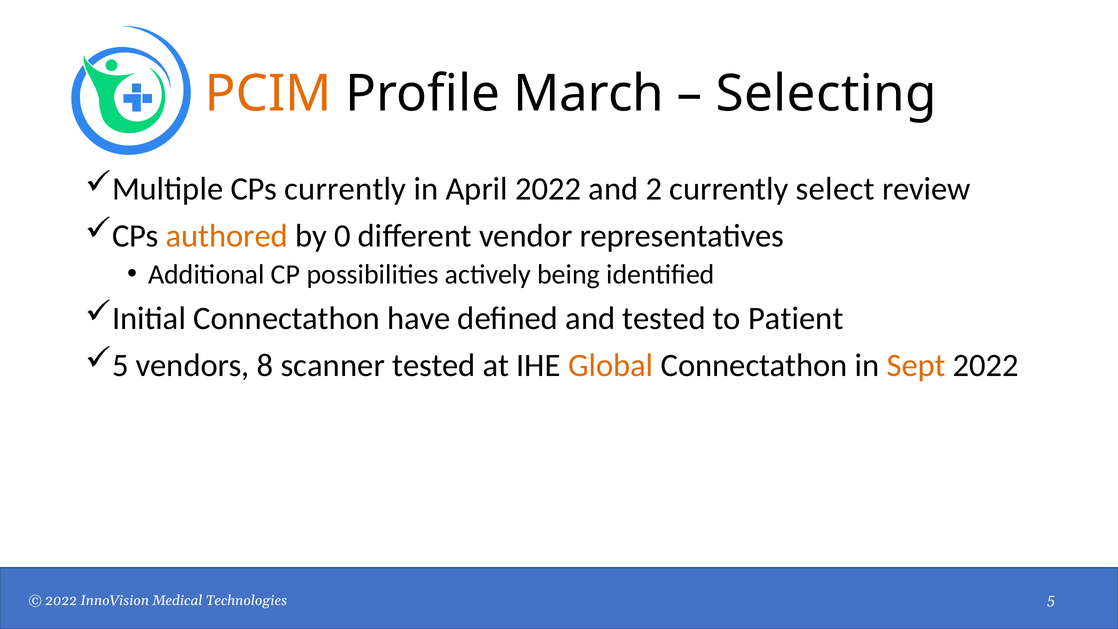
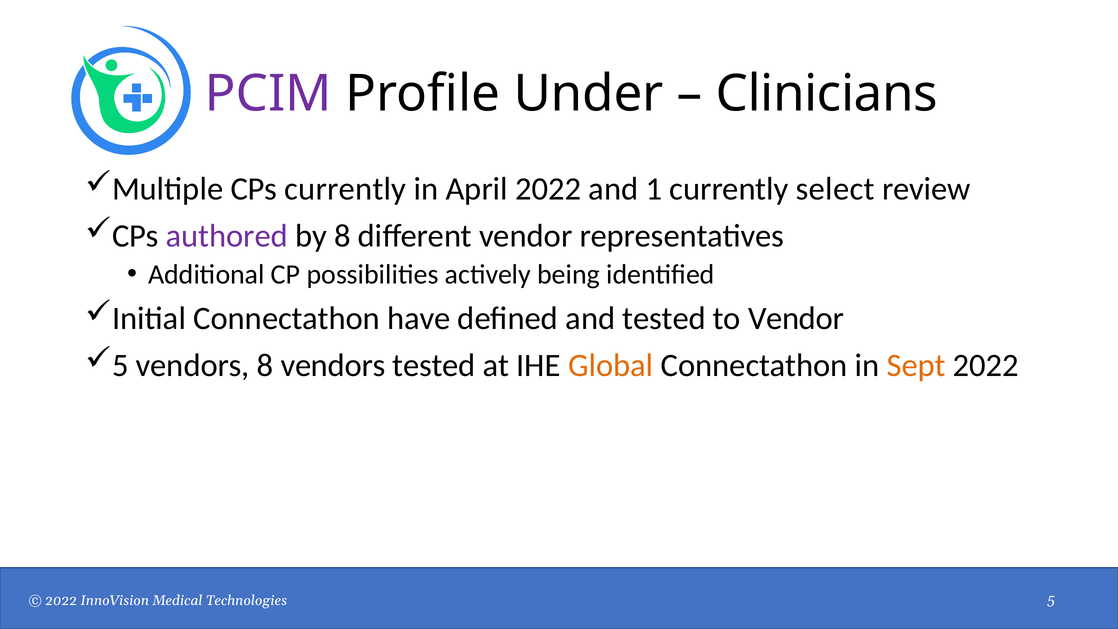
PCIM colour: orange -> purple
March: March -> Under
Selecting: Selecting -> Clinicians
2: 2 -> 1
authored colour: orange -> purple
by 0: 0 -> 8
to Patient: Patient -> Vendor
8 scanner: scanner -> vendors
